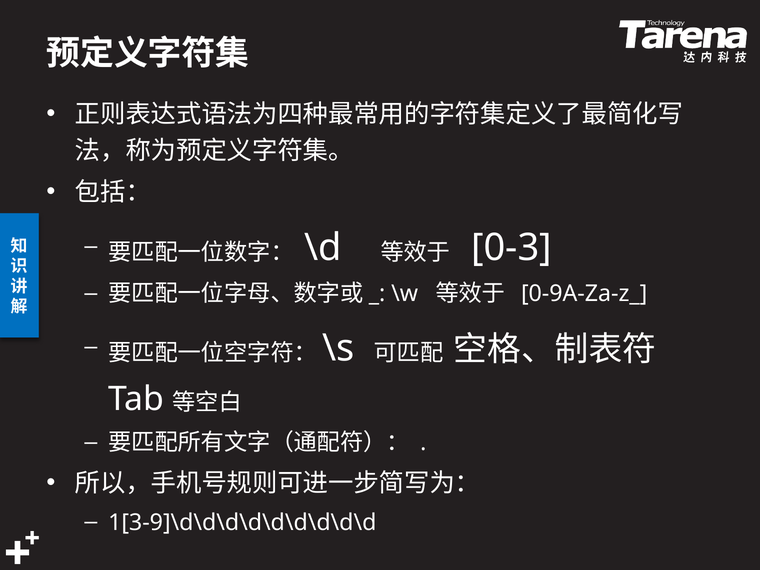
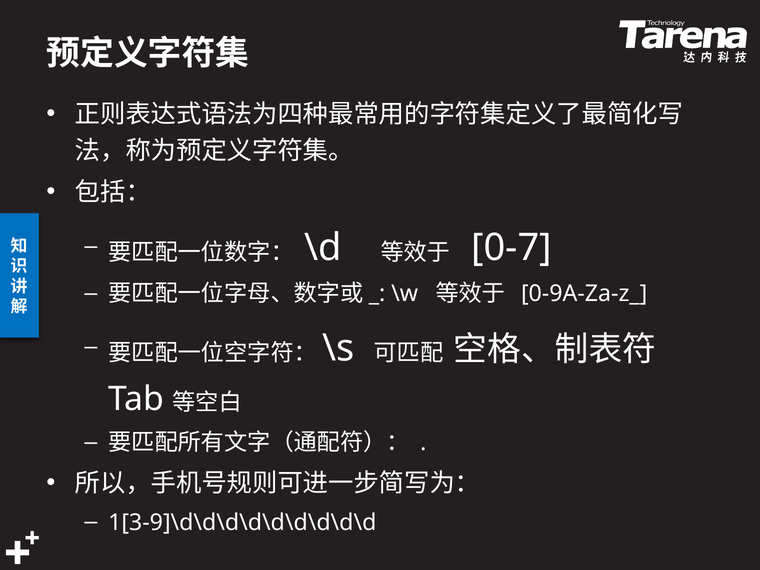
0-3: 0-3 -> 0-7
